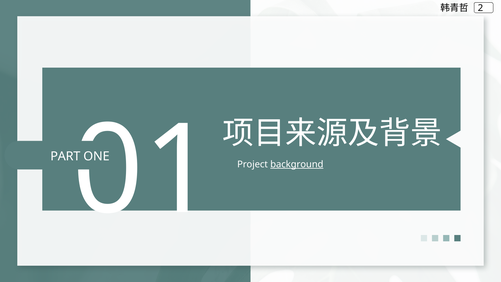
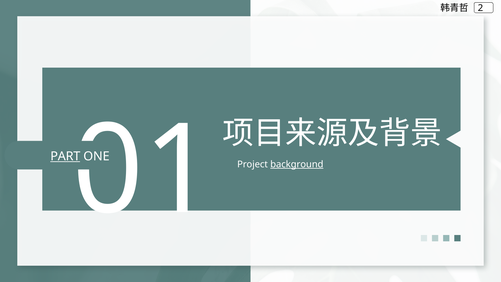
PART underline: none -> present
